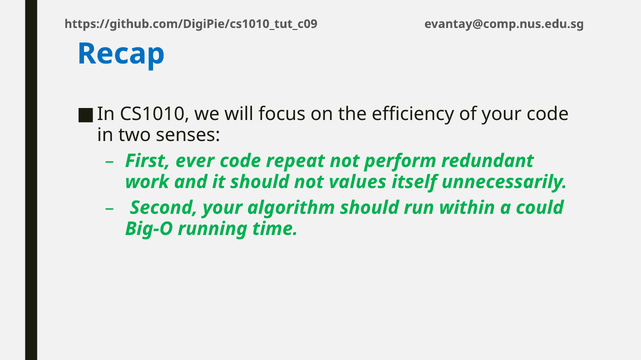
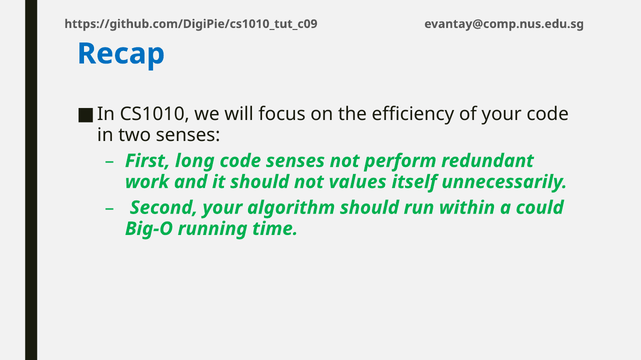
ever: ever -> long
code repeat: repeat -> senses
